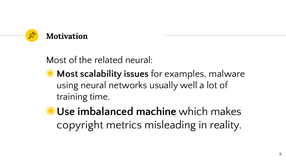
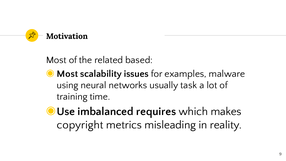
related neural: neural -> based
well: well -> task
machine: machine -> requires
